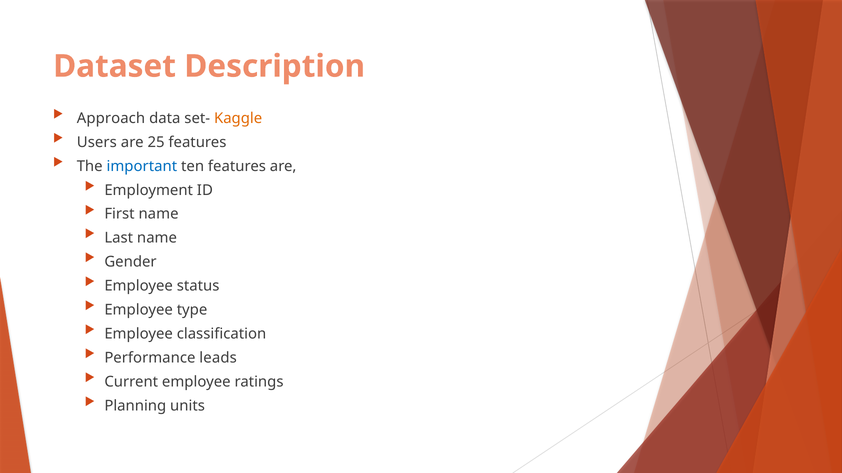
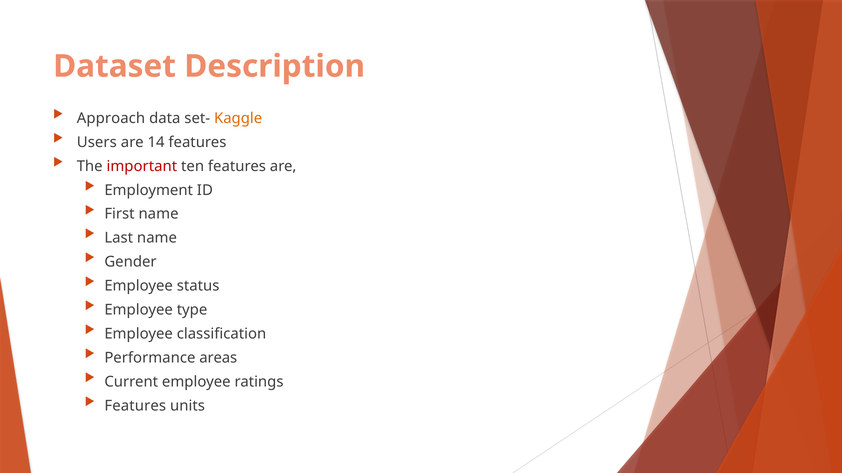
25: 25 -> 14
important colour: blue -> red
leads: leads -> areas
Planning at (135, 406): Planning -> Features
